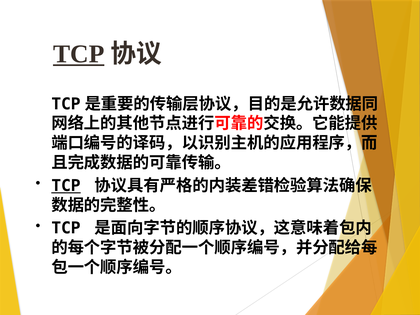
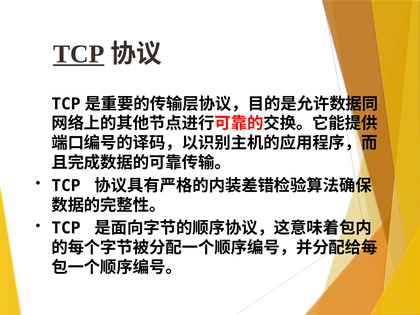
TCP at (66, 186) underline: present -> none
